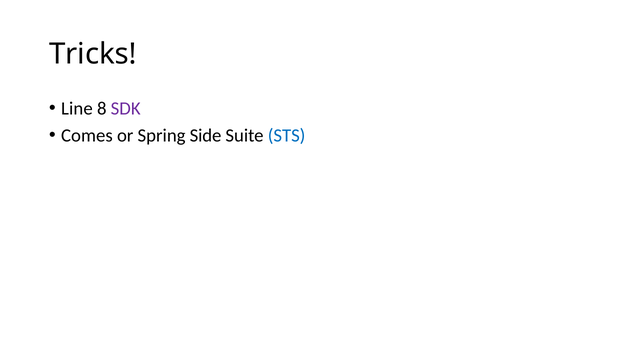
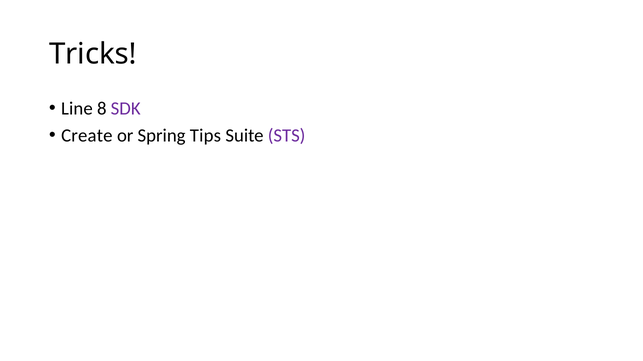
Comes: Comes -> Create
Side: Side -> Tips
STS colour: blue -> purple
